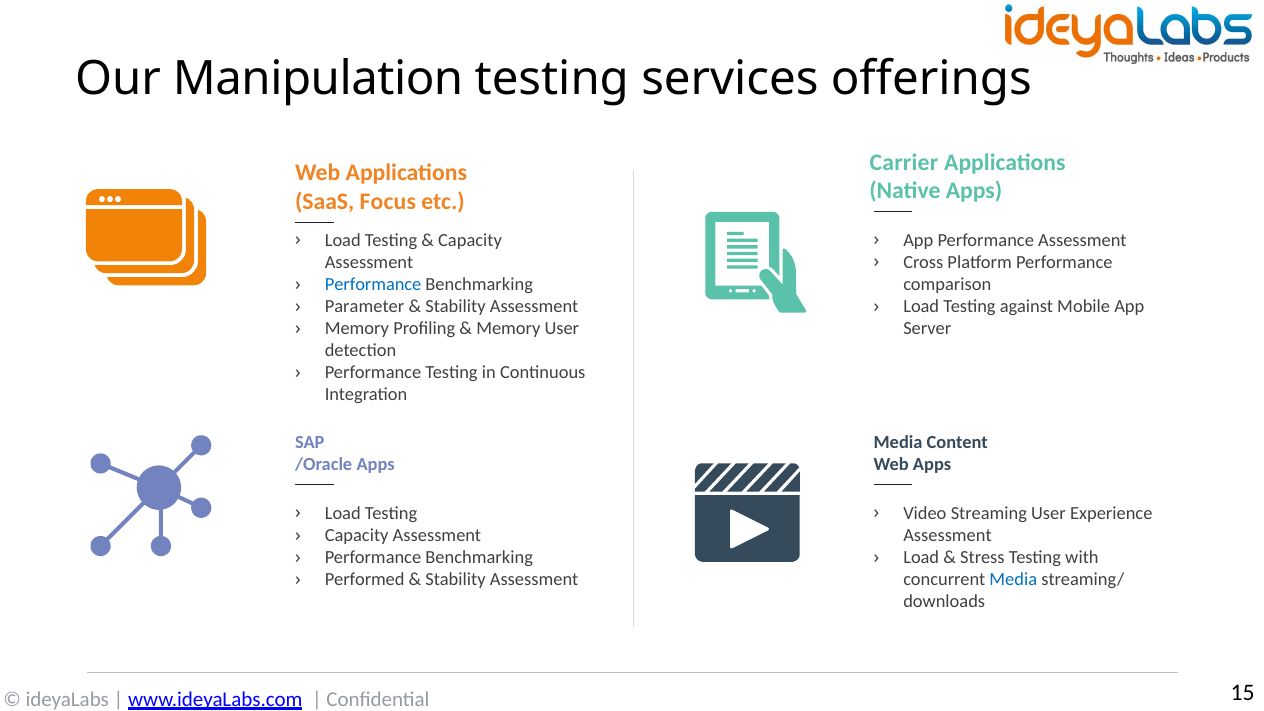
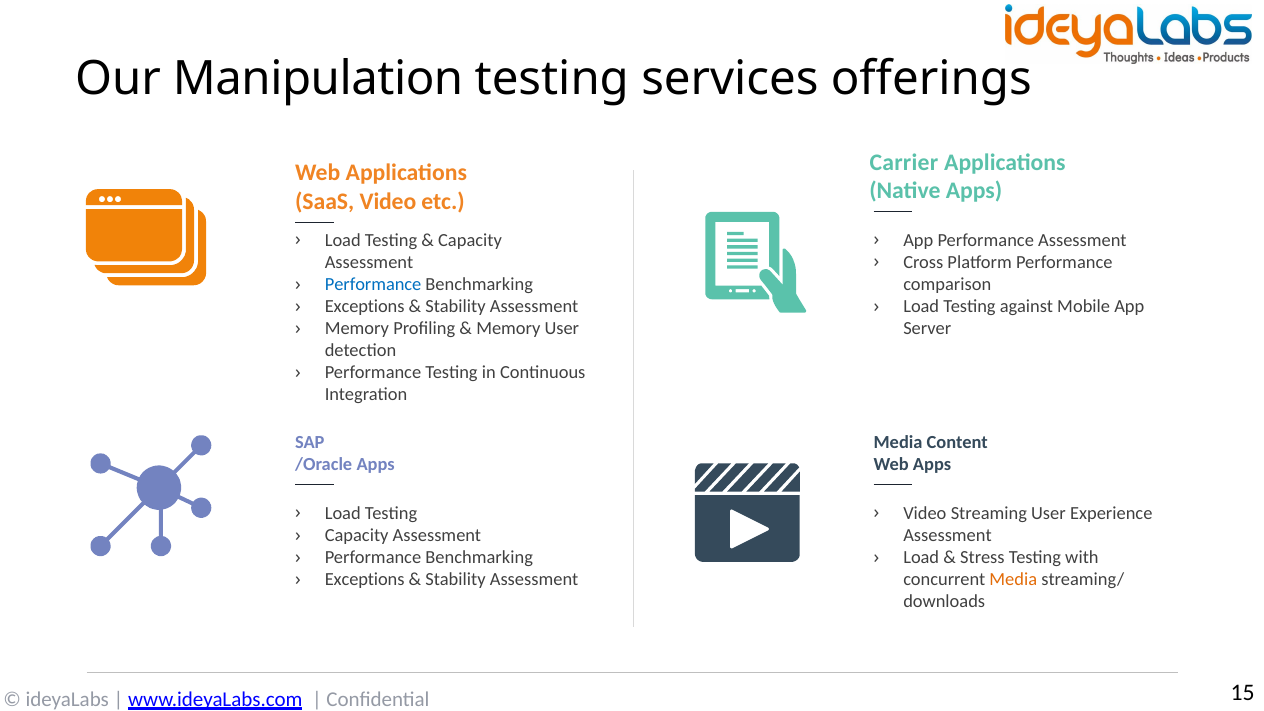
SaaS Focus: Focus -> Video
Parameter at (365, 306): Parameter -> Exceptions
Media at (1013, 580) colour: blue -> orange
Performed at (365, 580): Performed -> Exceptions
